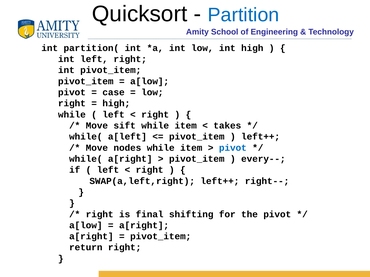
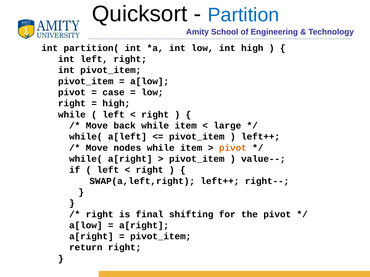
sift: sift -> back
takes: takes -> large
pivot at (233, 148) colour: blue -> orange
every--: every-- -> value--
